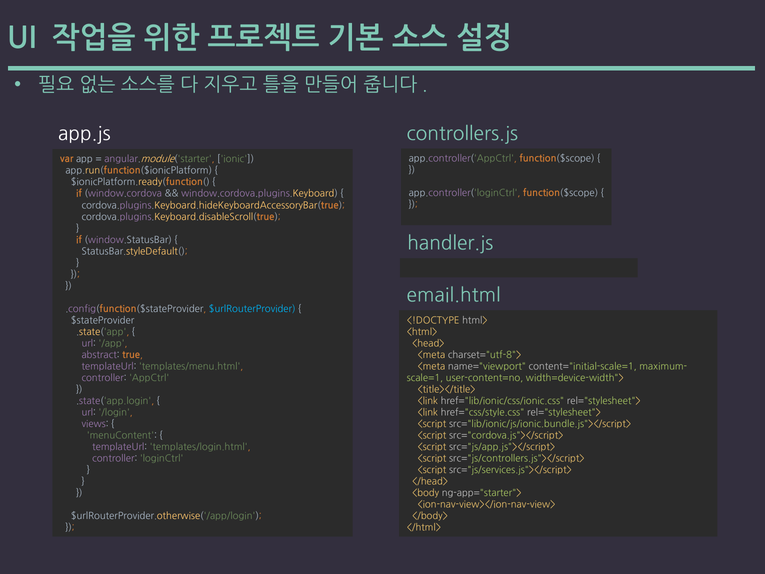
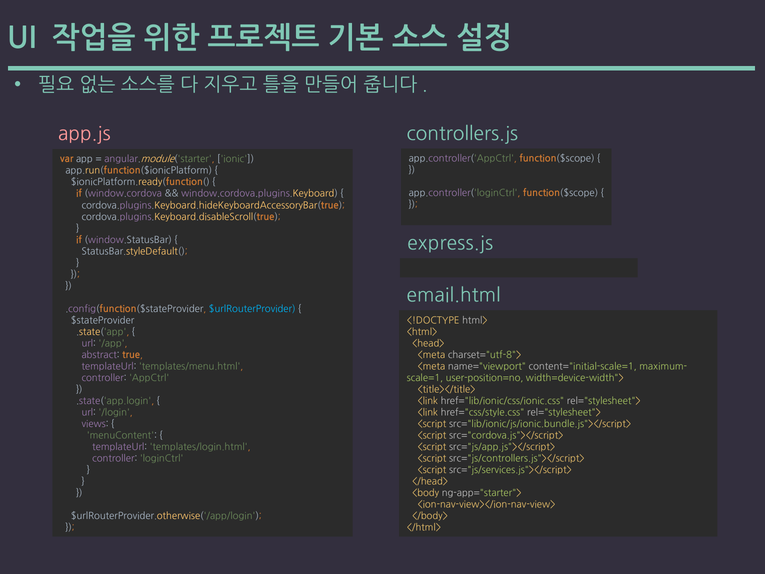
app.js colour: white -> pink
handler.js: handler.js -> express.js
user-content=no: user-content=no -> user-position=no
